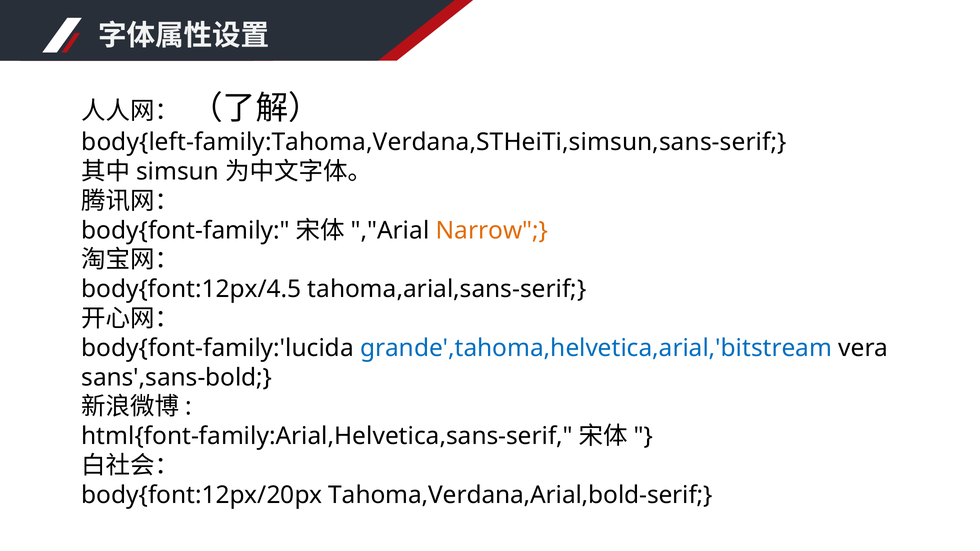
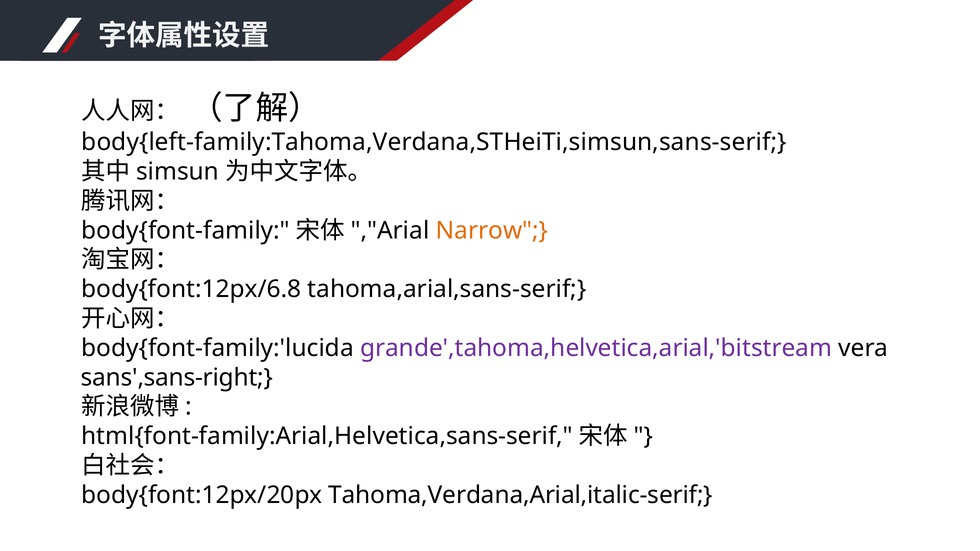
body{font:12px/4.5: body{font:12px/4.5 -> body{font:12px/6.8
grande',tahoma,helvetica,arial,'bitstream colour: blue -> purple
sans',sans-bold: sans',sans-bold -> sans',sans-right
Tahoma,Verdana,Arial,bold-serif: Tahoma,Verdana,Arial,bold-serif -> Tahoma,Verdana,Arial,italic-serif
